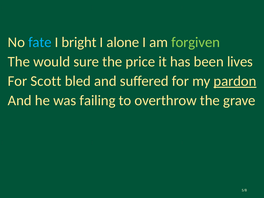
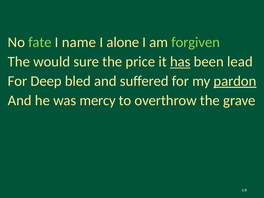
fate colour: light blue -> light green
bright: bright -> name
has underline: none -> present
lives: lives -> lead
Scott: Scott -> Deep
failing: failing -> mercy
